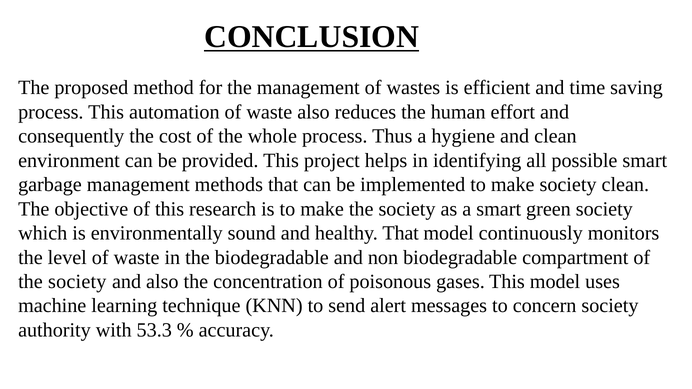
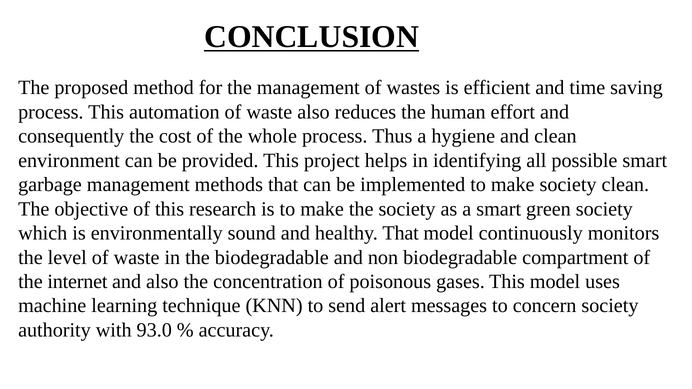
society at (77, 282): society -> internet
53.3: 53.3 -> 93.0
